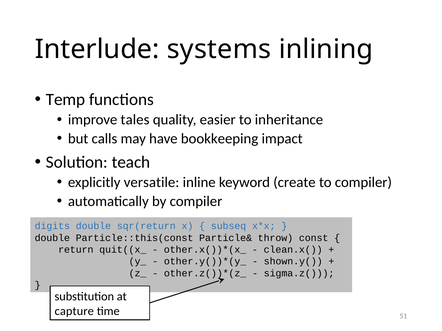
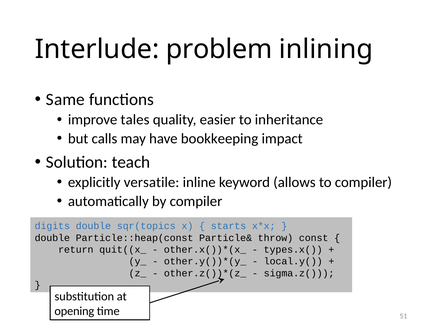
systems: systems -> problem
Temp: Temp -> Same
create: create -> allows
sqr(return: sqr(return -> sqr(topics
subseq: subseq -> starts
Particle::this(const: Particle::this(const -> Particle::heap(const
clean.x(: clean.x( -> types.x(
shown.y(: shown.y( -> local.y(
capture: capture -> opening
